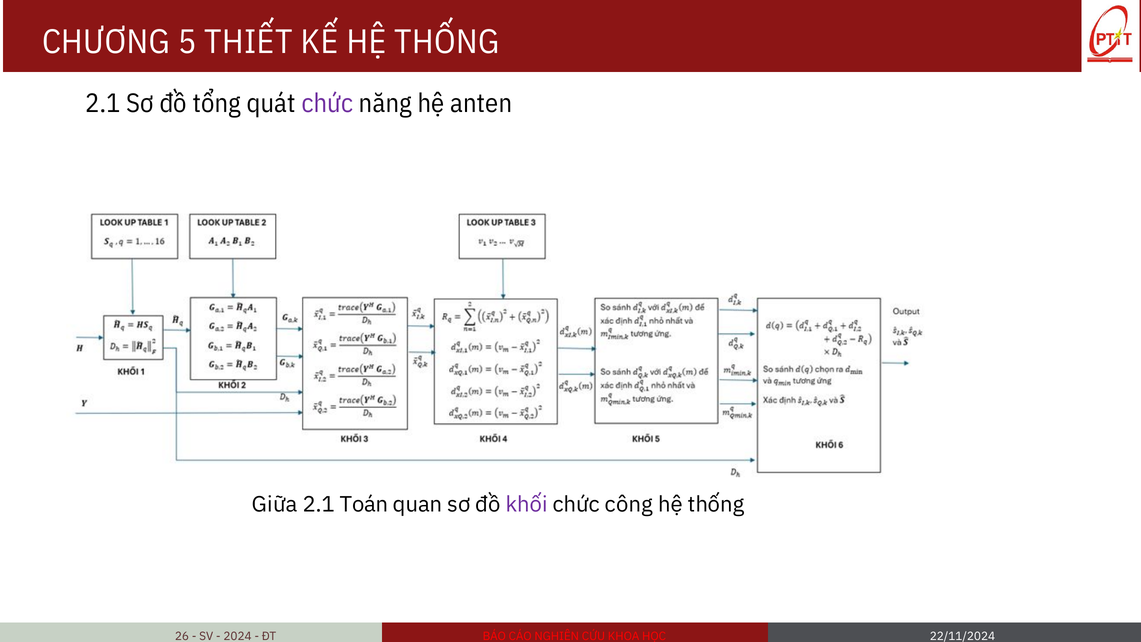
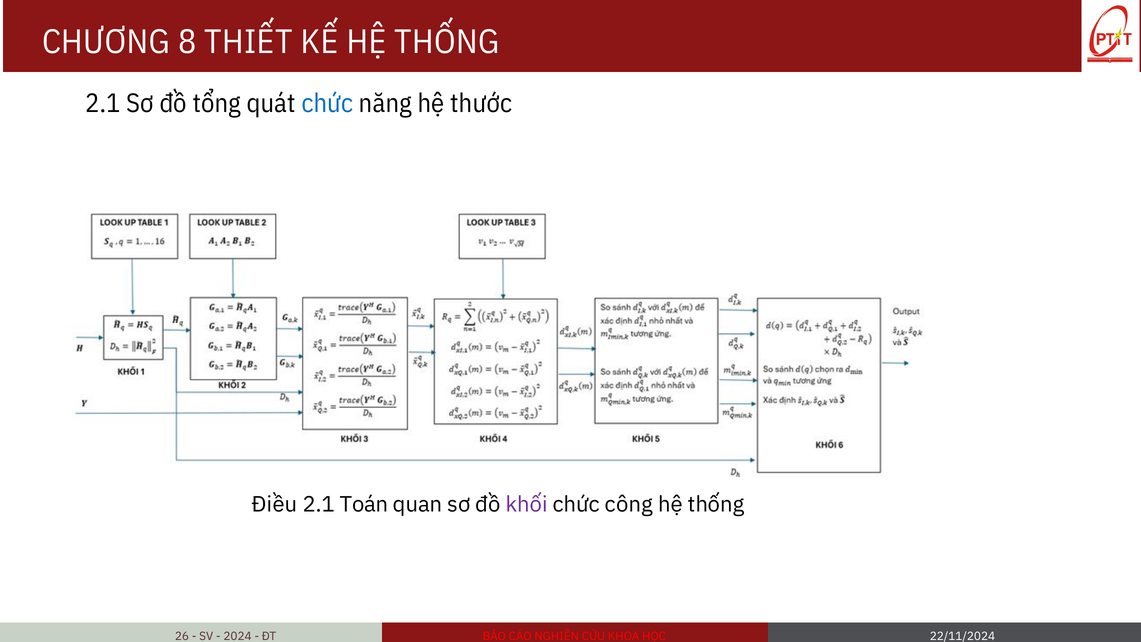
5: 5 -> 8
chức at (327, 103) colour: purple -> blue
anten: anten -> thước
Giữa: Giữa -> Điều
